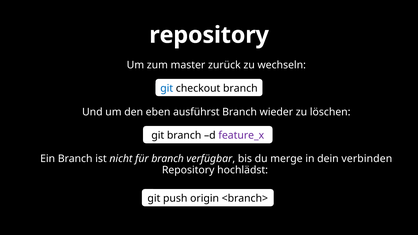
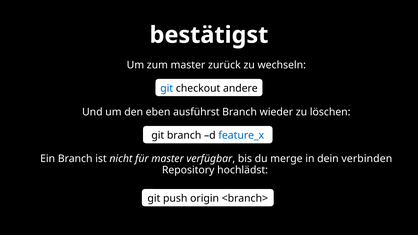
repository at (209, 35): repository -> bestätigst
checkout branch: branch -> andere
feature_x colour: purple -> blue
für branch: branch -> master
